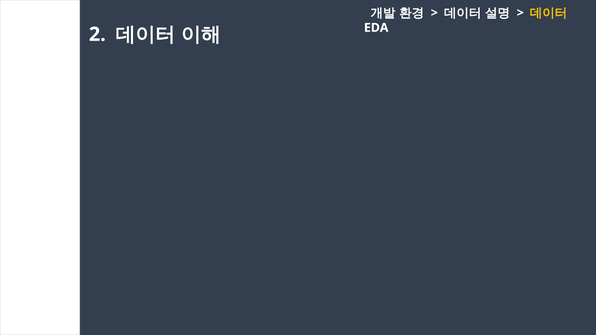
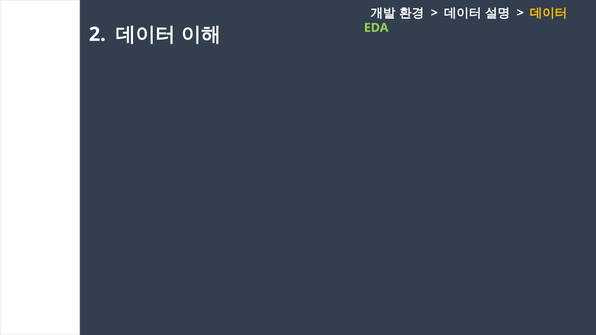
EDA colour: white -> light green
